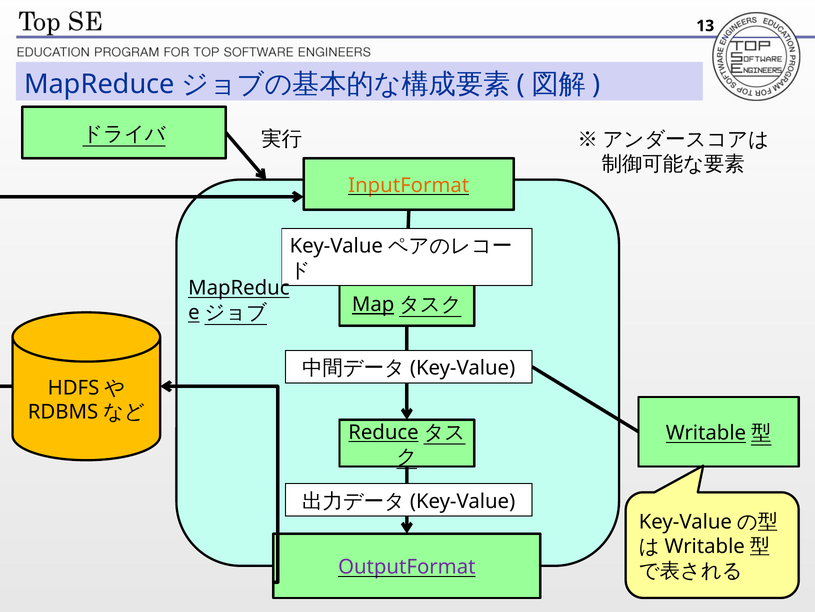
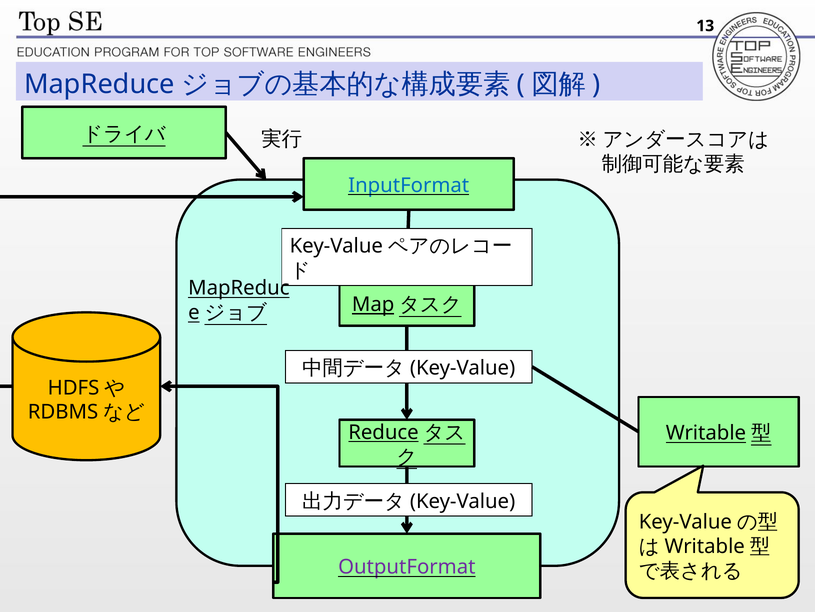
InputFormat colour: orange -> blue
